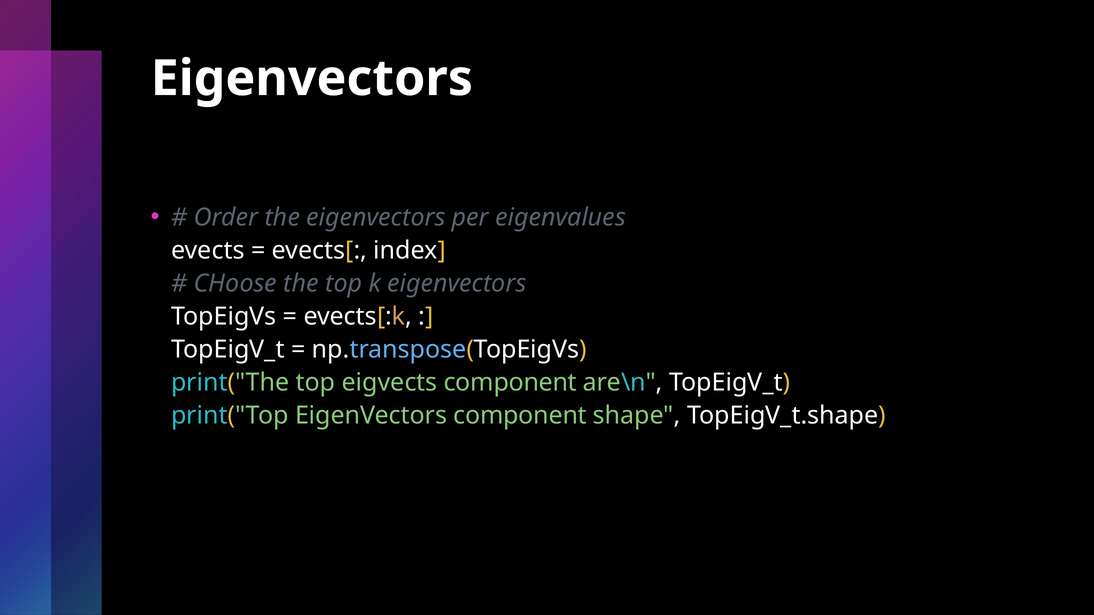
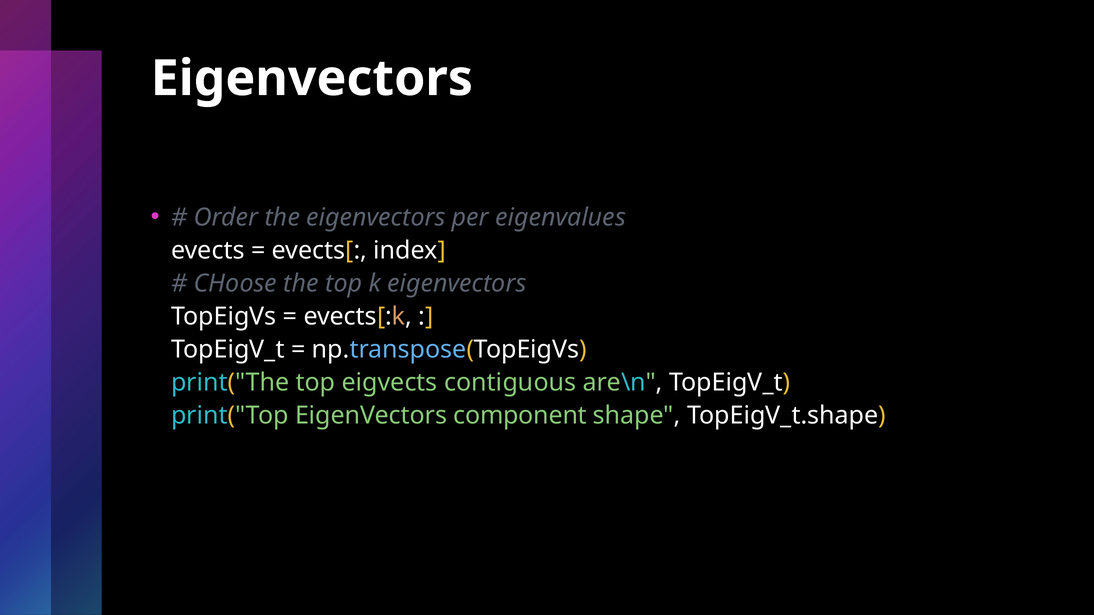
eigvects component: component -> contiguous
